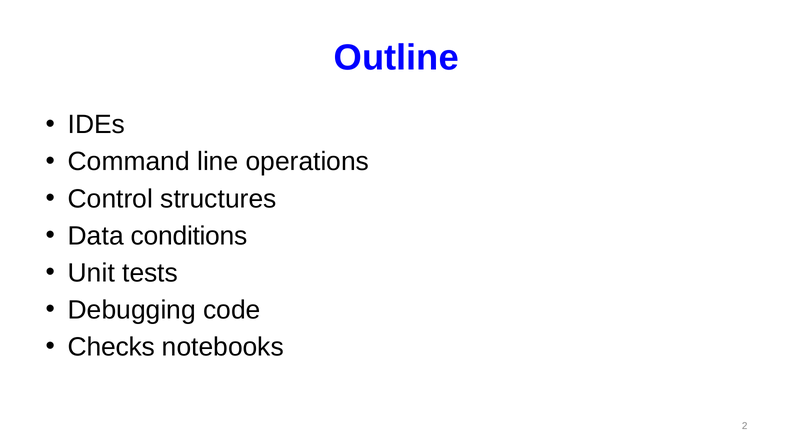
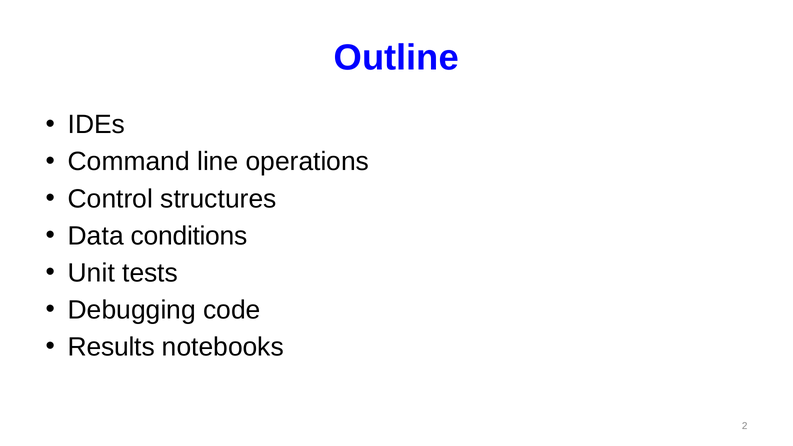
Checks: Checks -> Results
